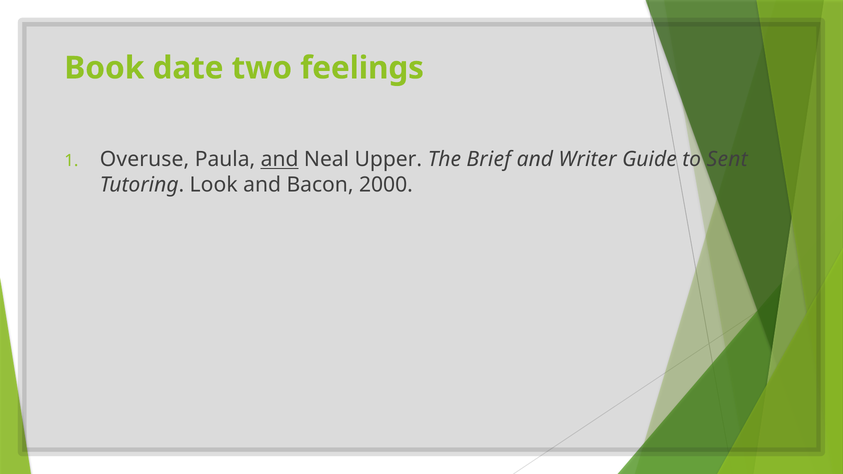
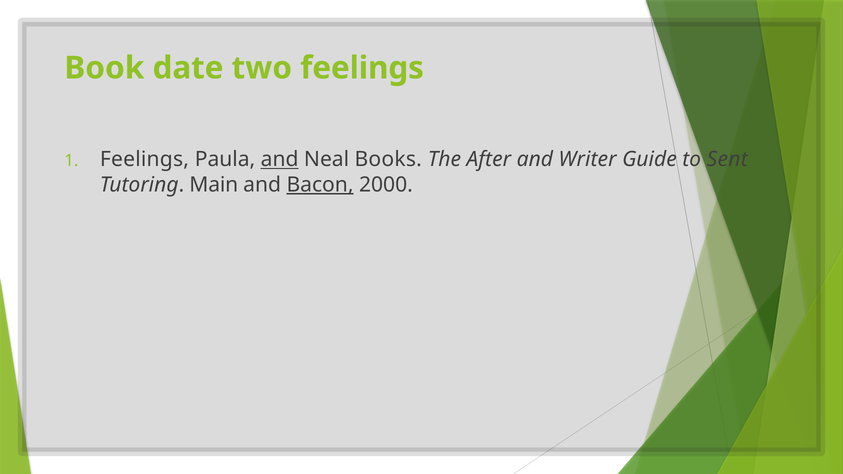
Overuse at (145, 160): Overuse -> Feelings
Upper: Upper -> Books
Brief: Brief -> After
Look: Look -> Main
Bacon underline: none -> present
